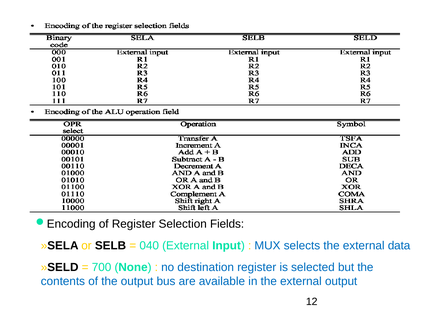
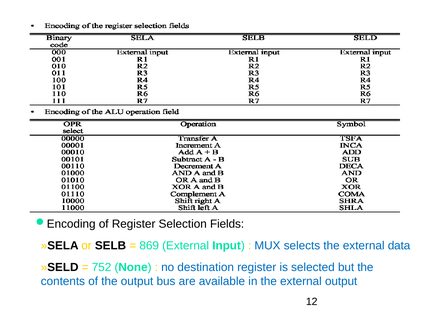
040: 040 -> 869
700: 700 -> 752
